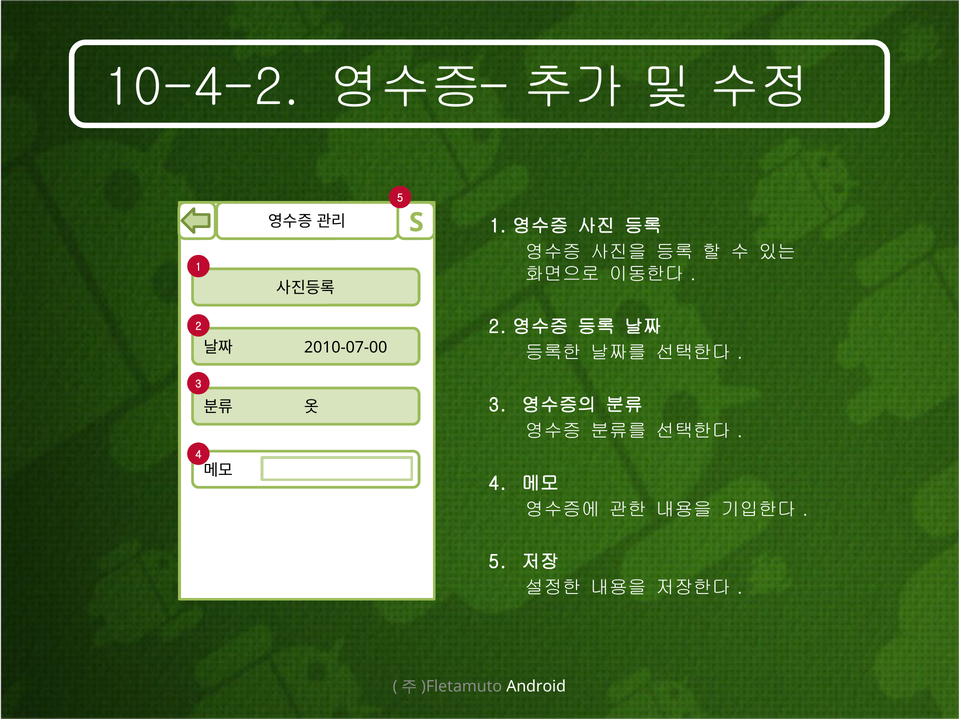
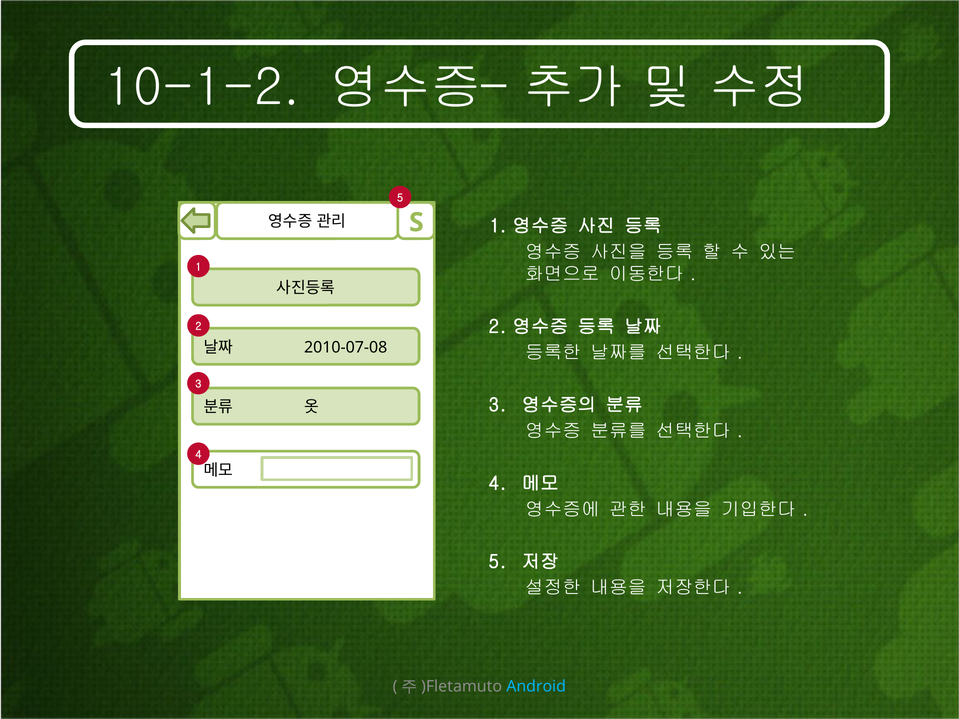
10-4-2: 10-4-2 -> 10-1-2
2010-07-00: 2010-07-00 -> 2010-07-08
Android colour: white -> light blue
